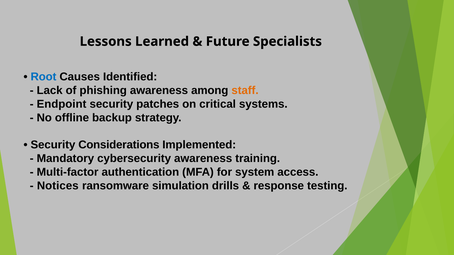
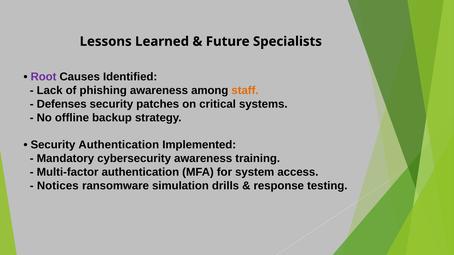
Root colour: blue -> purple
Endpoint: Endpoint -> Defenses
Security Considerations: Considerations -> Authentication
